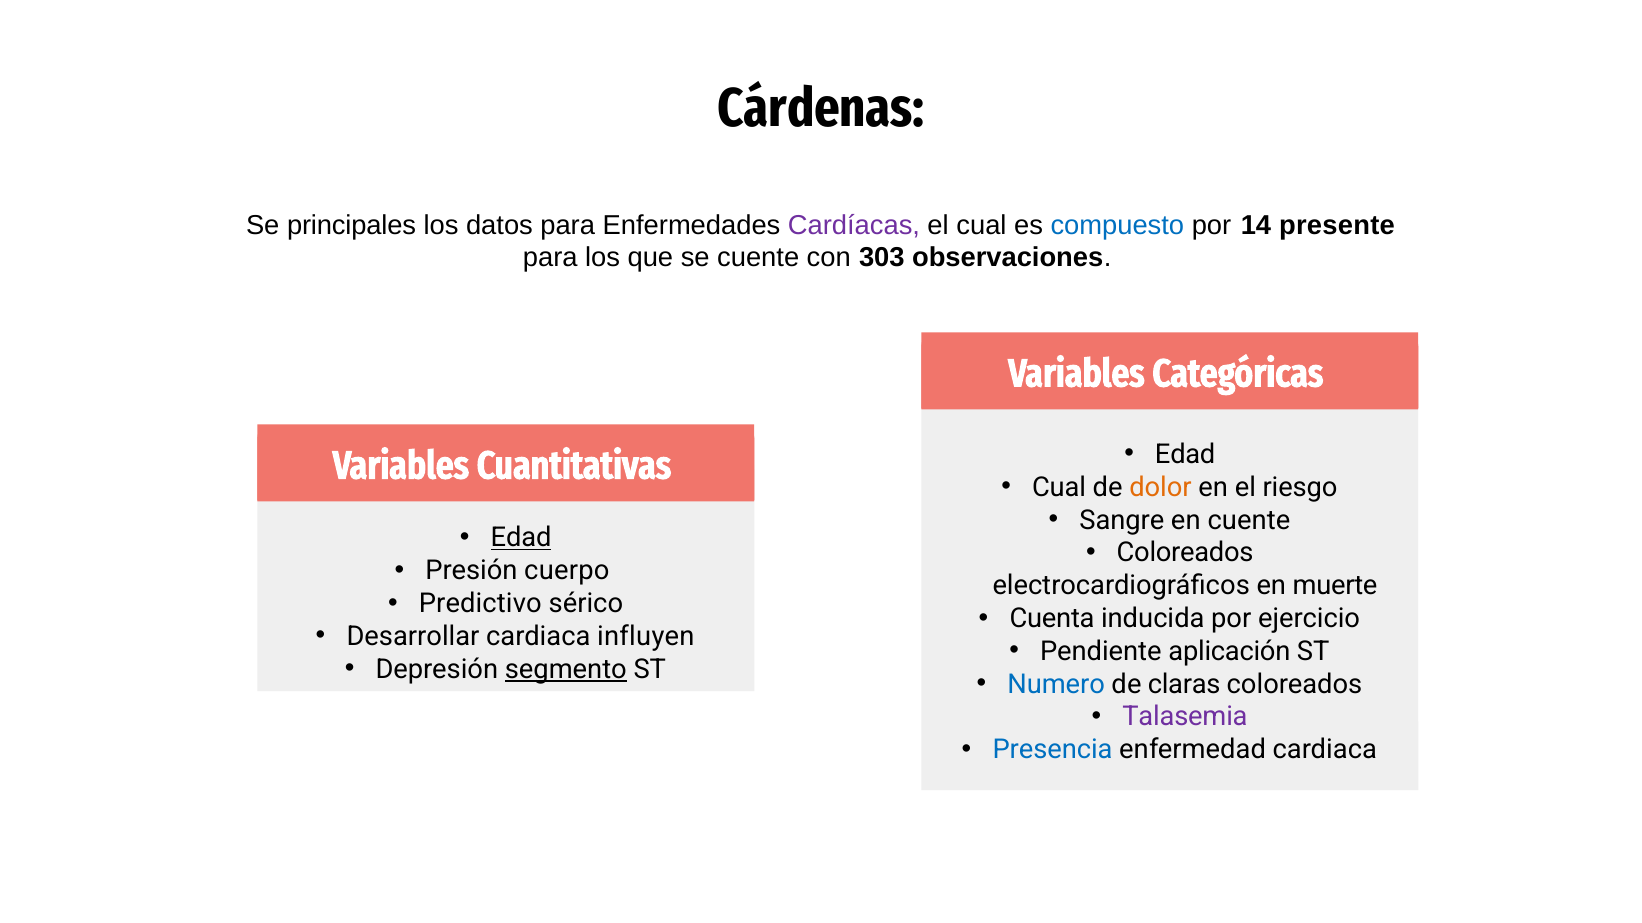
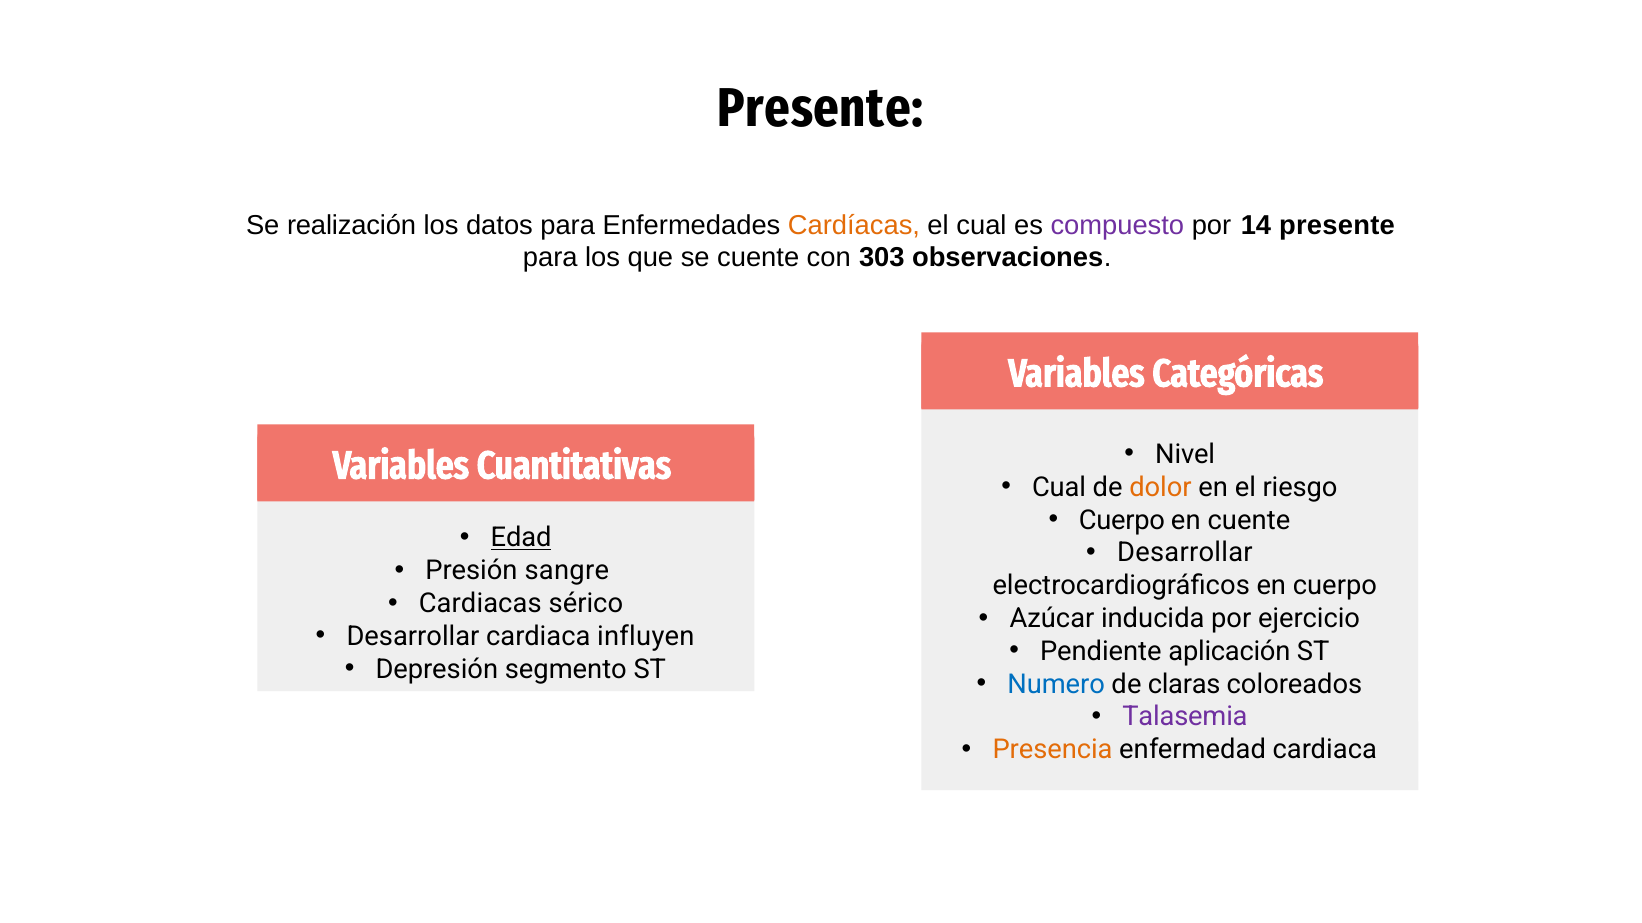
Cárdenas at (821, 108): Cárdenas -> Presente
principales: principales -> realización
Cardíacas colour: purple -> orange
compuesto colour: blue -> purple
Edad at (1185, 455): Edad -> Nivel
Sangre at (1122, 520): Sangre -> Cuerpo
Coloreados at (1185, 553): Coloreados -> Desarrollar
cuerpo: cuerpo -> sangre
en muerte: muerte -> cuerpo
Predictivo: Predictivo -> Cardiacas
Cuenta: Cuenta -> Azúcar
segmento underline: present -> none
Presencia colour: blue -> orange
